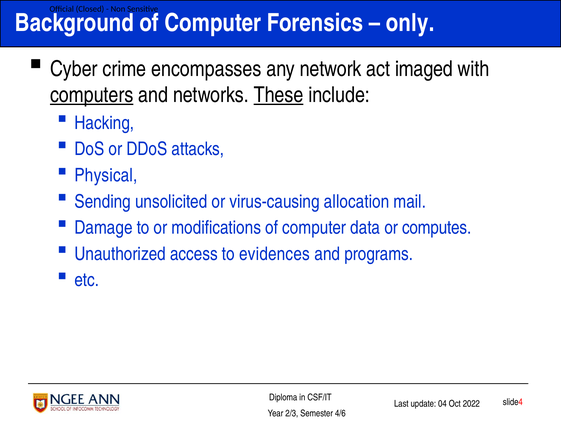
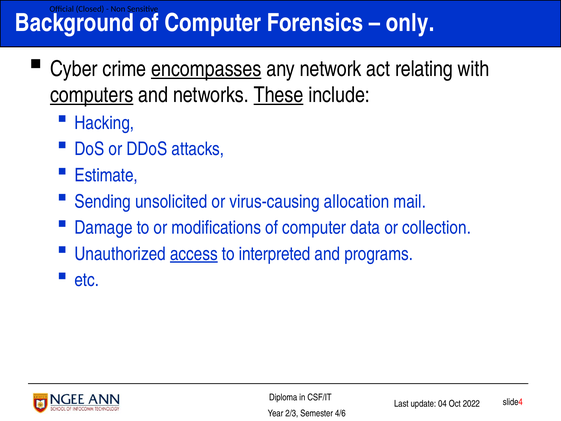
encompasses underline: none -> present
imaged: imaged -> relating
Physical: Physical -> Estimate
computes: computes -> collection
access underline: none -> present
evidences: evidences -> interpreted
